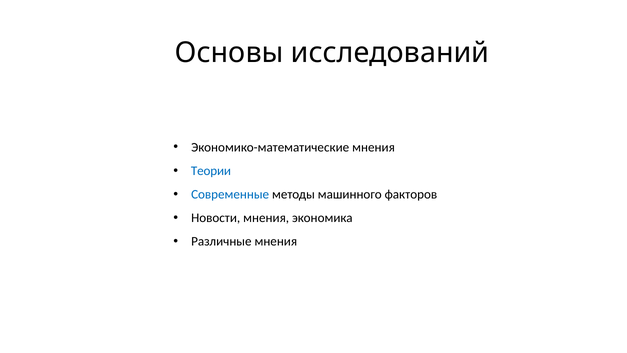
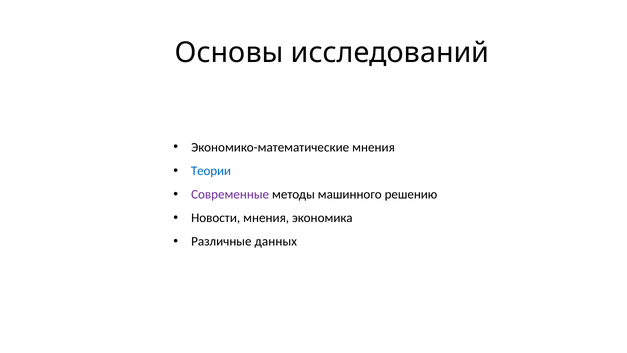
Современные colour: blue -> purple
факторов: факторов -> решению
Различные мнения: мнения -> данных
